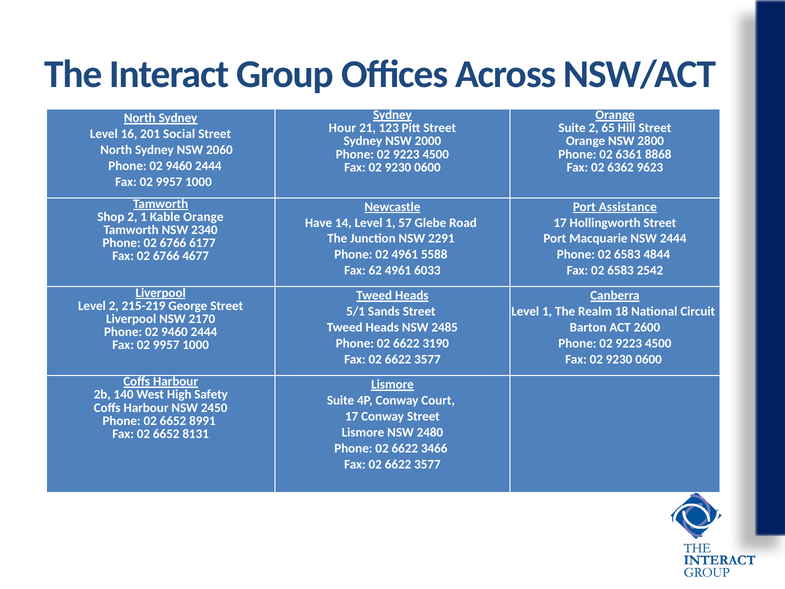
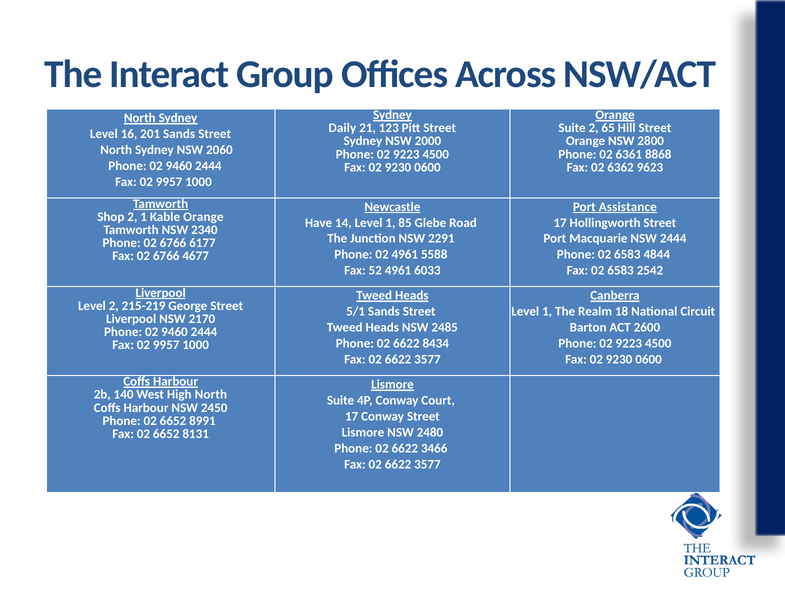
Hour: Hour -> Daily
201 Social: Social -> Sands
57: 57 -> 85
62: 62 -> 52
3190: 3190 -> 8434
High Safety: Safety -> North
